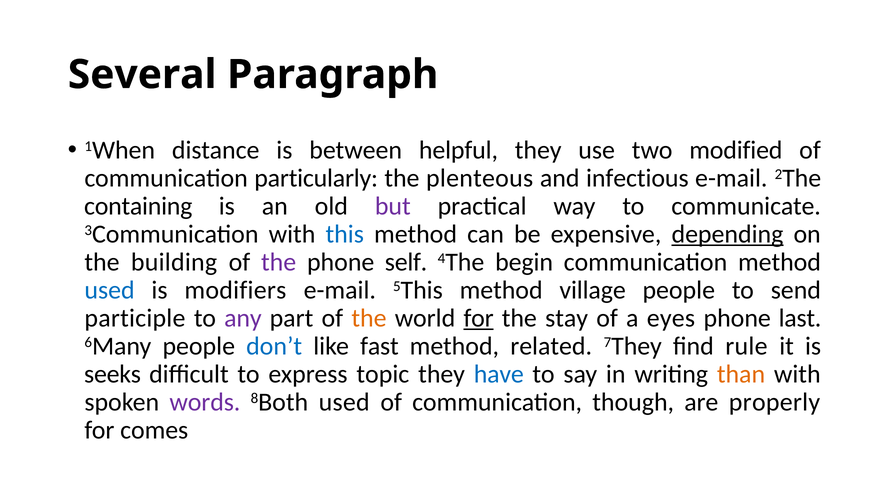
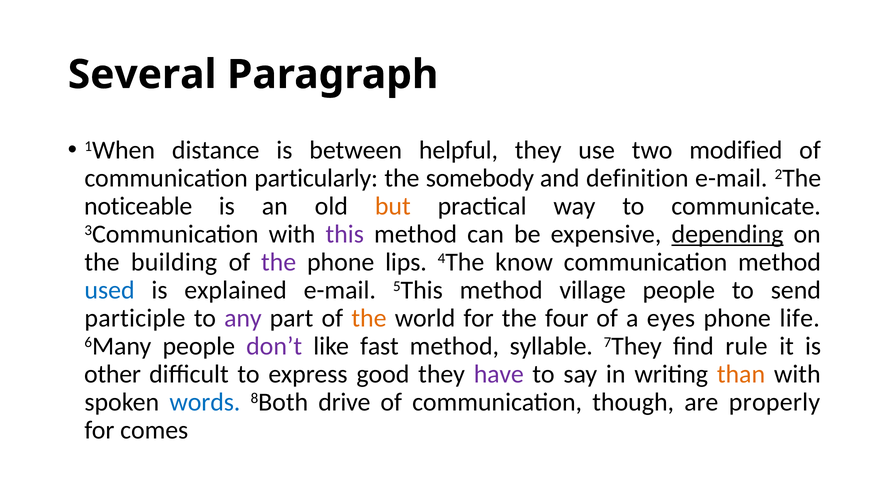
plenteous: plenteous -> somebody
infectious: infectious -> definition
containing: containing -> noticeable
but colour: purple -> orange
this colour: blue -> purple
self: self -> lips
begin: begin -> know
modifiers: modifiers -> explained
for at (479, 318) underline: present -> none
stay: stay -> four
last: last -> life
don’t colour: blue -> purple
related: related -> syllable
seeks: seeks -> other
topic: topic -> good
have colour: blue -> purple
words colour: purple -> blue
8Both used: used -> drive
